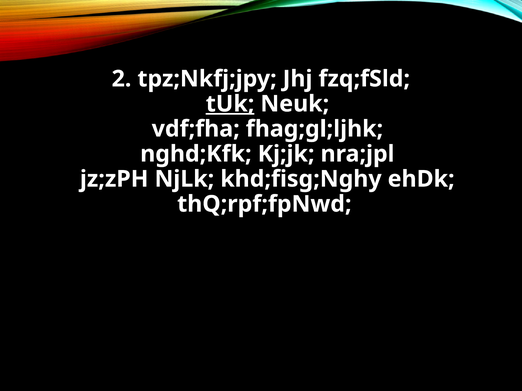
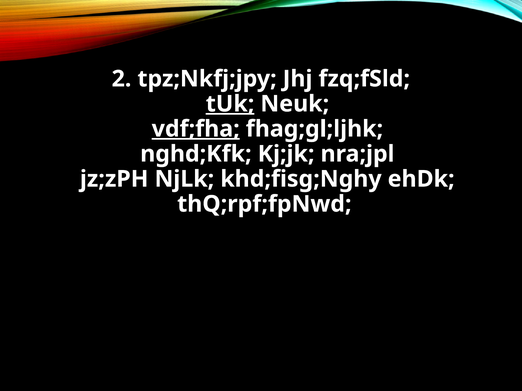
vdf;fha underline: none -> present
